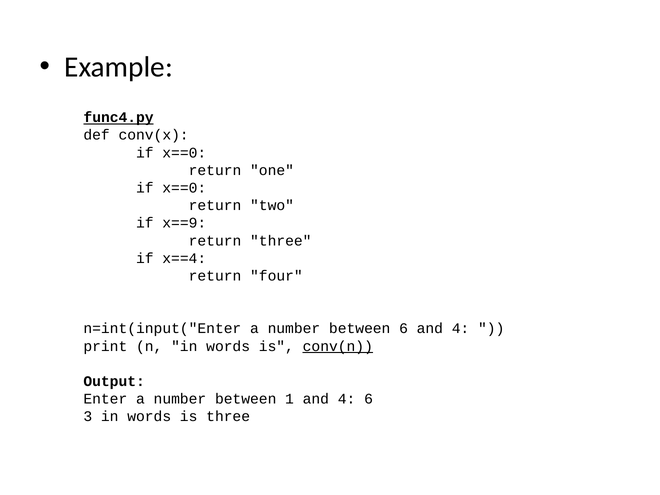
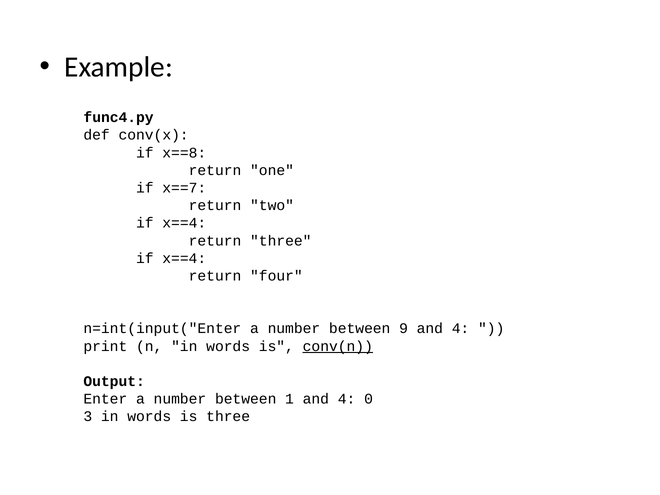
func4.py underline: present -> none
x==0 at (184, 153): x==0 -> x==8
x==0 at (184, 188): x==0 -> x==7
x==9 at (184, 223): x==9 -> x==4
between 6: 6 -> 9
4 6: 6 -> 0
